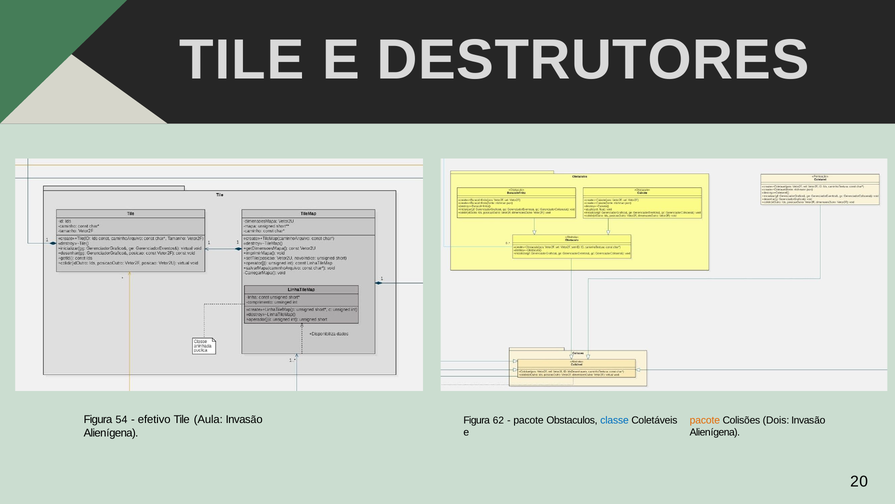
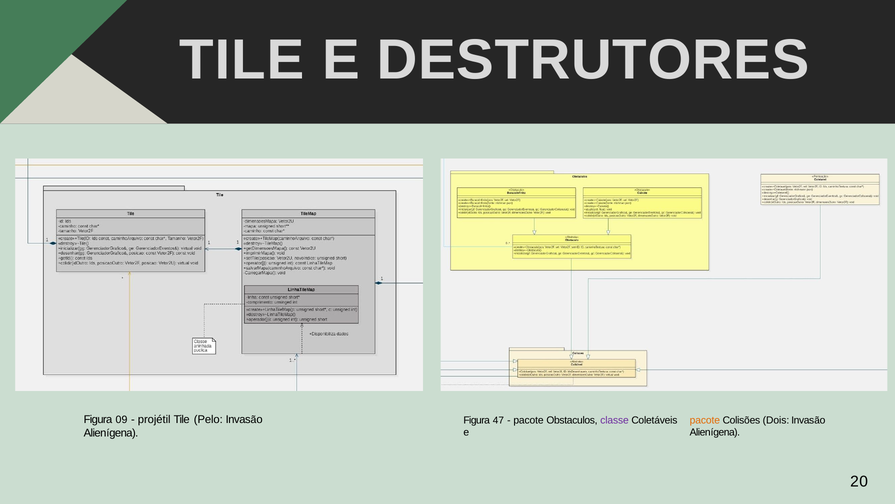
54: 54 -> 09
efetivo: efetivo -> projétil
Aula: Aula -> Pelo
62: 62 -> 47
classe colour: blue -> purple
